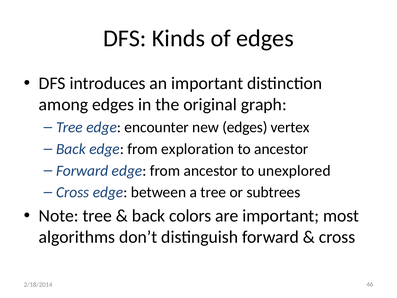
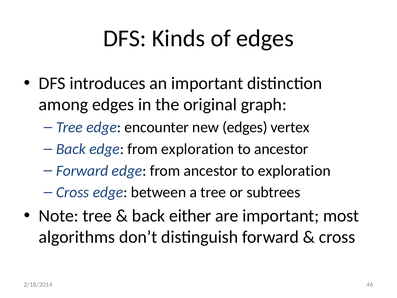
to unexplored: unexplored -> exploration
colors: colors -> either
